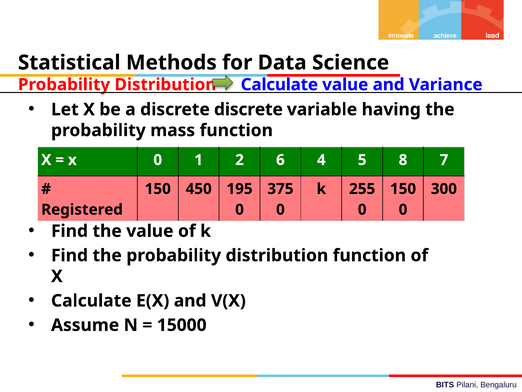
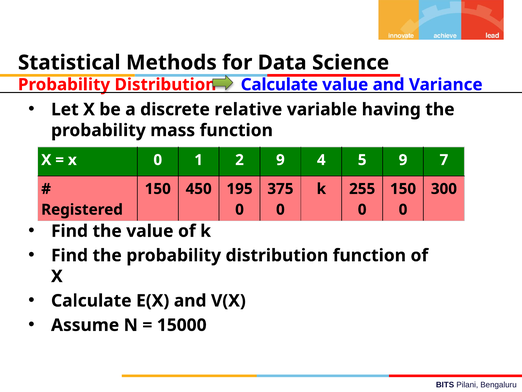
discrete discrete: discrete -> relative
2 6: 6 -> 9
5 8: 8 -> 9
